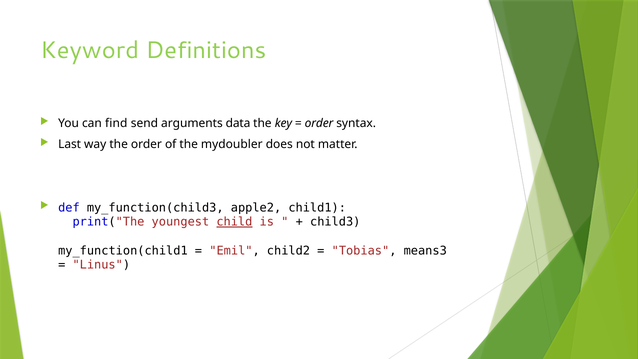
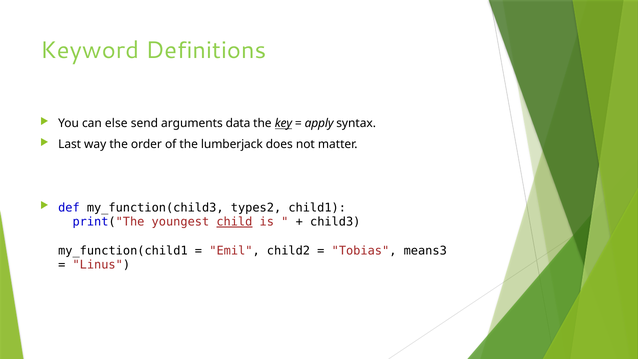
find: find -> else
key underline: none -> present
order at (319, 123): order -> apply
mydoubler: mydoubler -> lumberjack
apple2: apple2 -> types2
